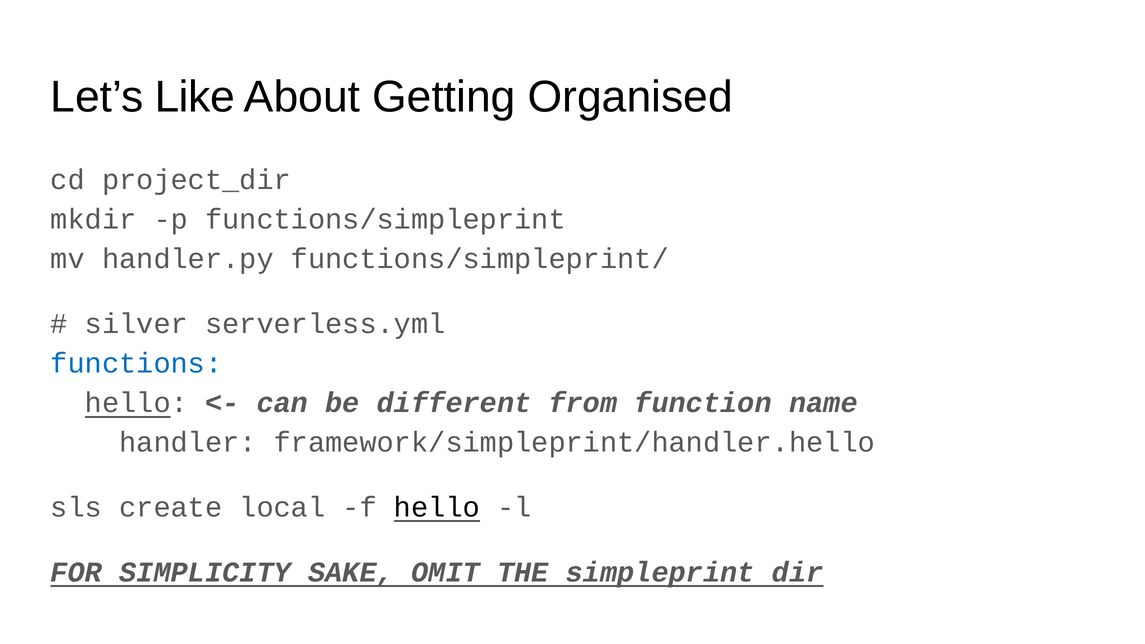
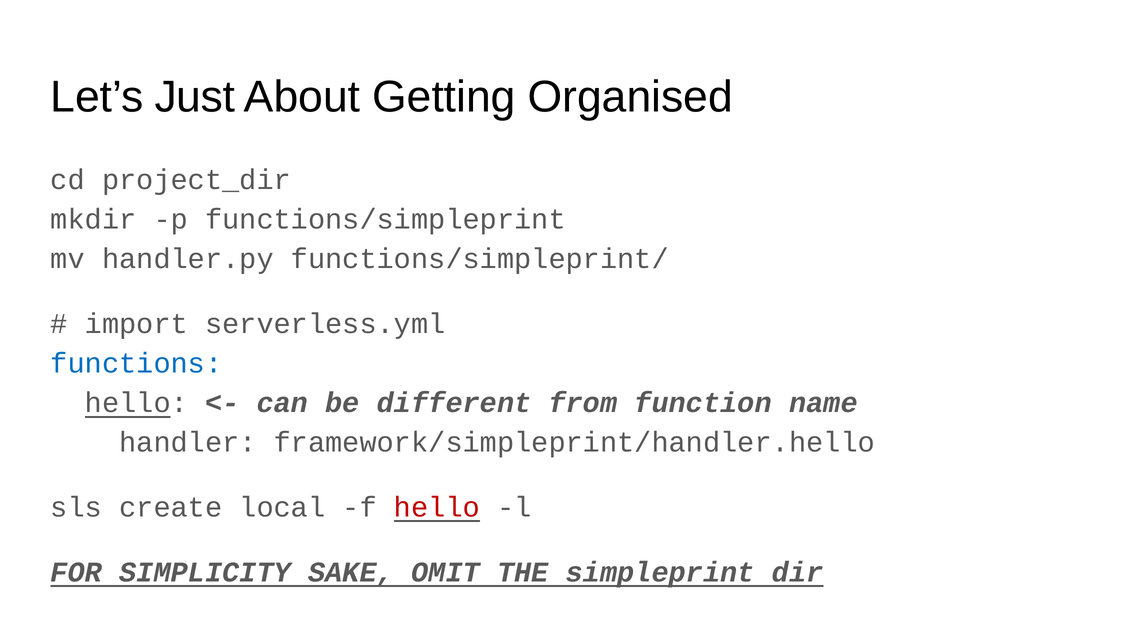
Like: Like -> Just
silver: silver -> import
hello at (437, 507) colour: black -> red
